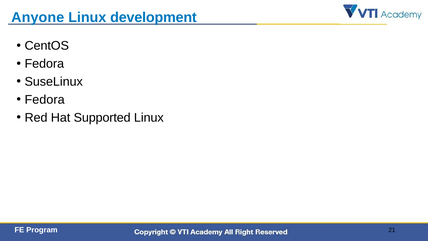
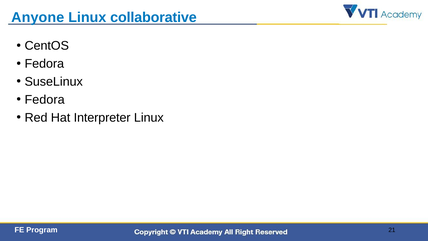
development: development -> collaborative
Supported: Supported -> Interpreter
